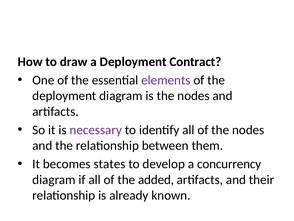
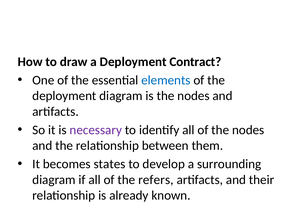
elements colour: purple -> blue
concurrency: concurrency -> surrounding
added: added -> refers
